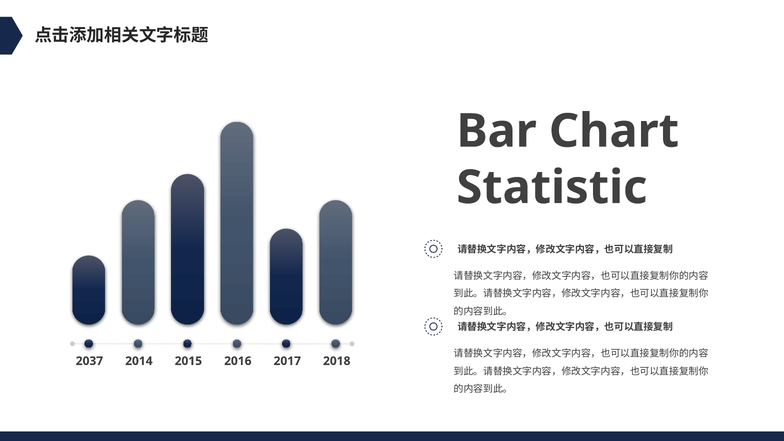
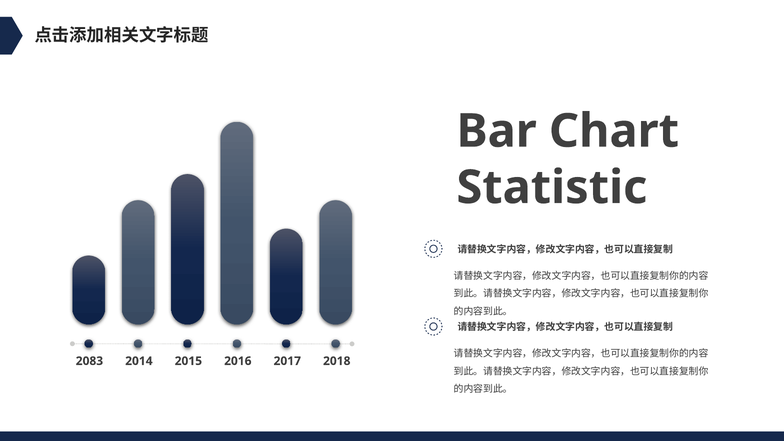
2037: 2037 -> 2083
